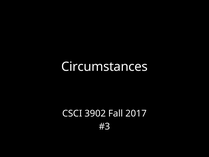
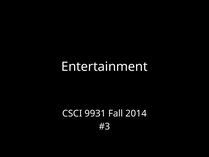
Circumstances: Circumstances -> Entertainment
3902: 3902 -> 9931
2017: 2017 -> 2014
